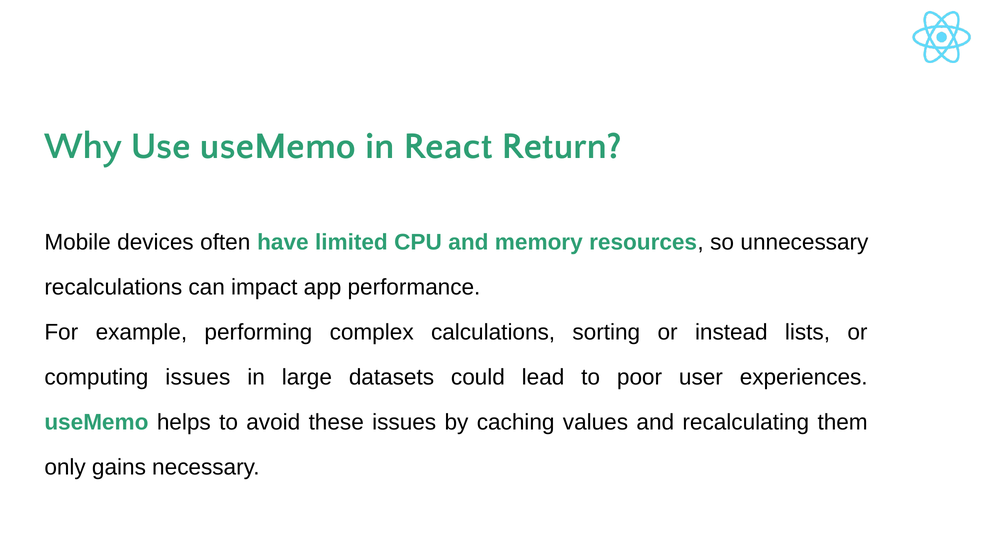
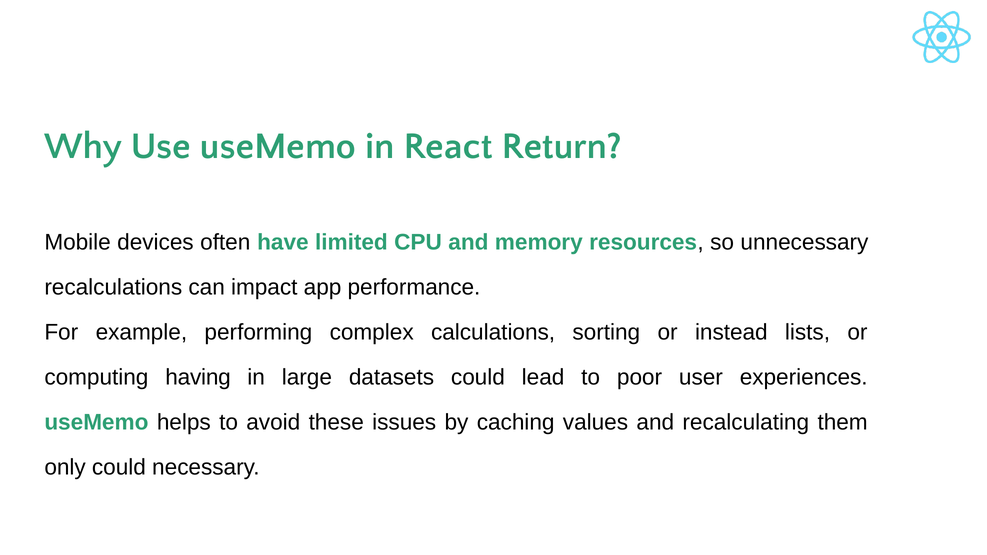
computing issues: issues -> having
only gains: gains -> could
